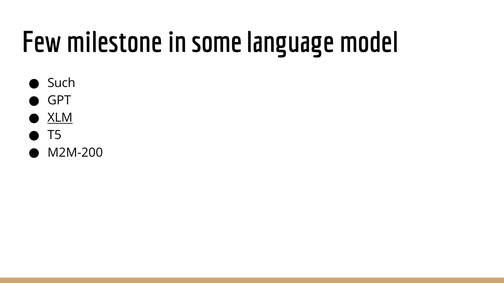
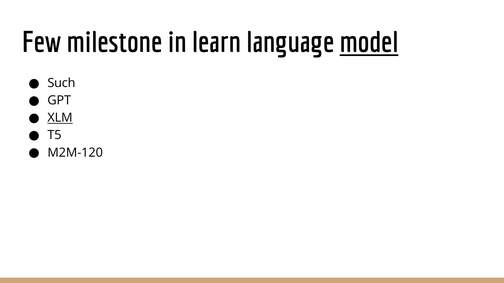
some: some -> learn
model underline: none -> present
M2M-200: M2M-200 -> M2M-120
